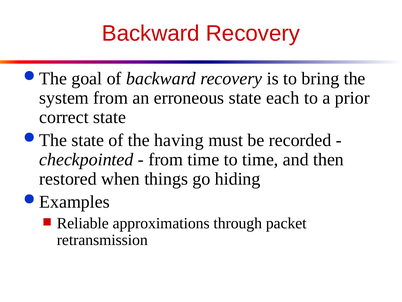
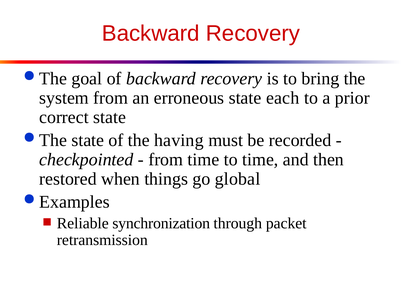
hiding: hiding -> global
approximations: approximations -> synchronization
